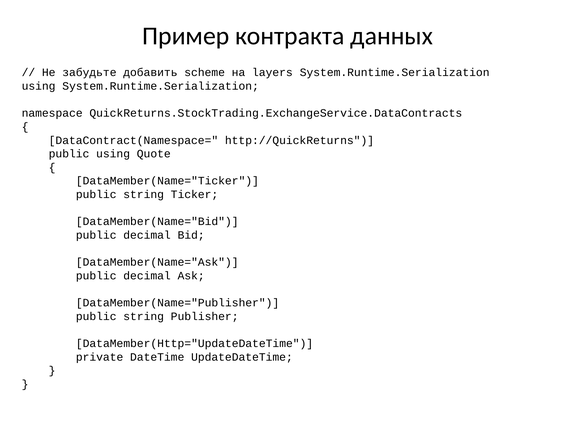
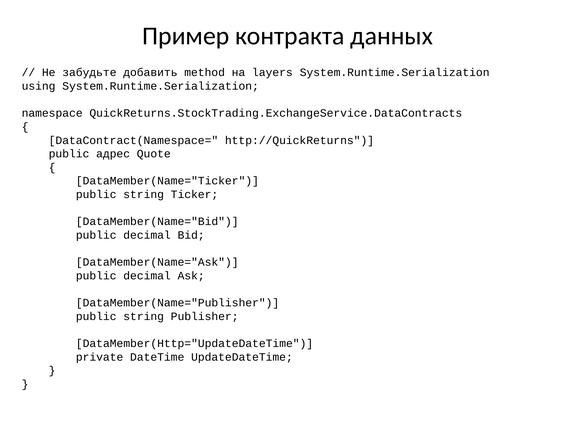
scheme: scheme -> method
public using: using -> адрес
